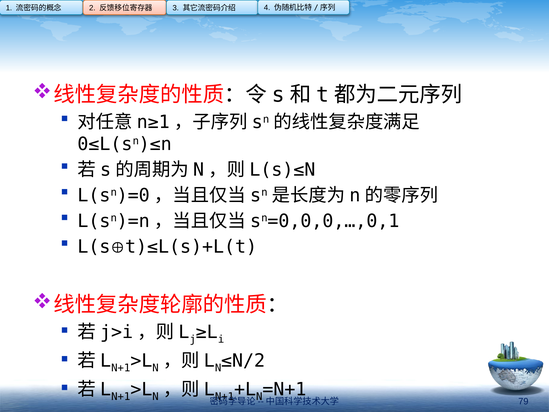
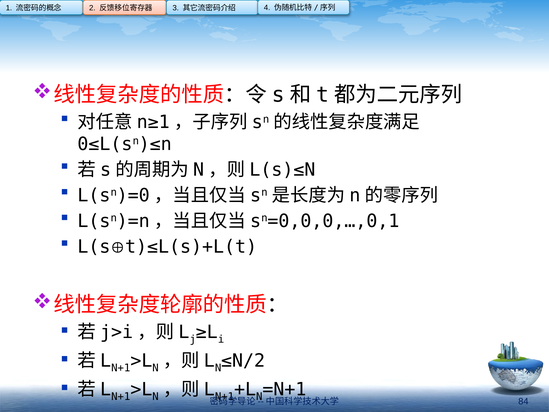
79: 79 -> 84
